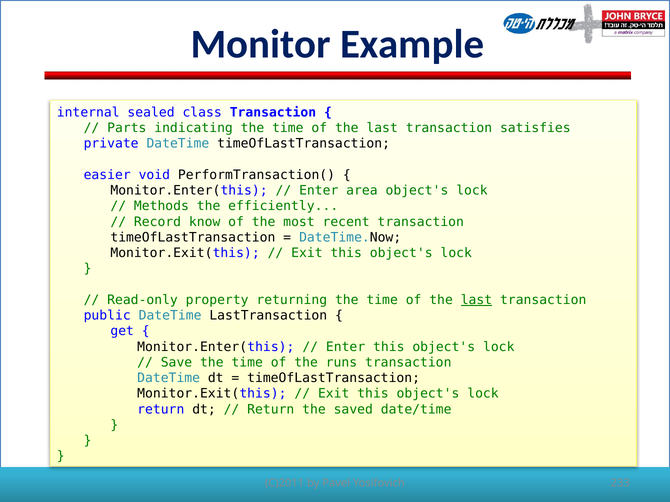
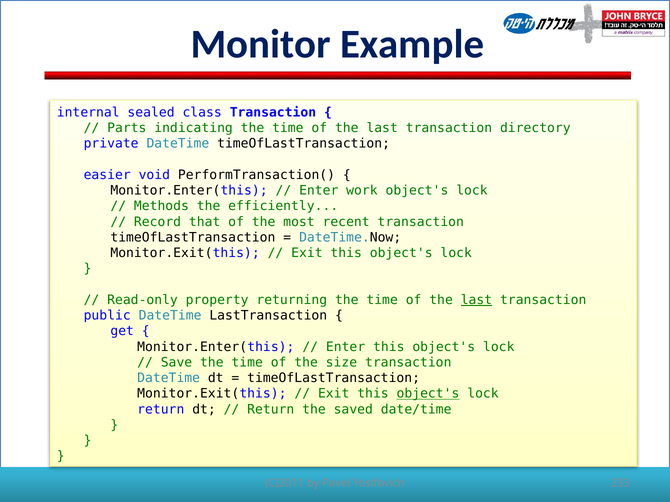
satisfies: satisfies -> directory
area: area -> work
know: know -> that
runs: runs -> size
object's at (428, 394) underline: none -> present
